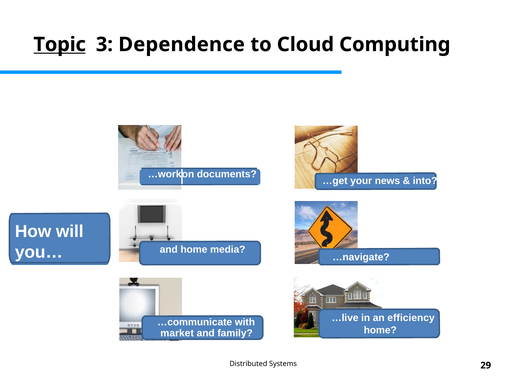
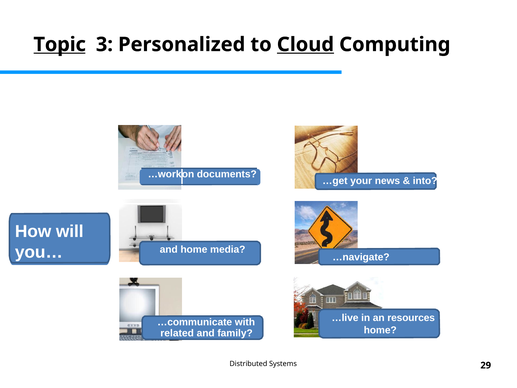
Dependence: Dependence -> Personalized
Cloud underline: none -> present
efficiency: efficiency -> resources
market: market -> related
